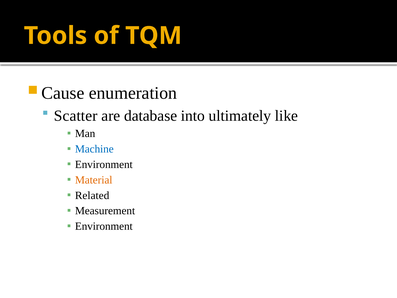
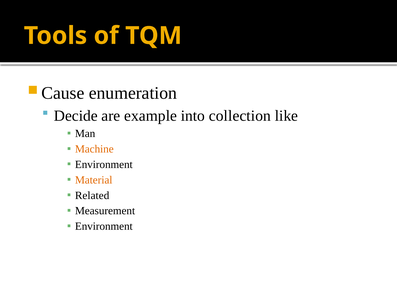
Scatter: Scatter -> Decide
database: database -> example
ultimately: ultimately -> collection
Machine colour: blue -> orange
